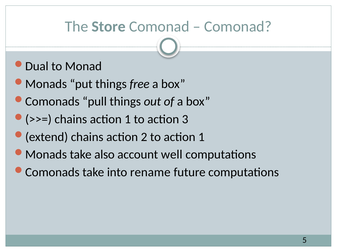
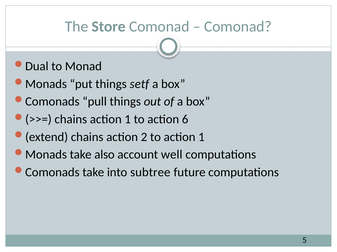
free: free -> setf
3: 3 -> 6
rename: rename -> subtree
